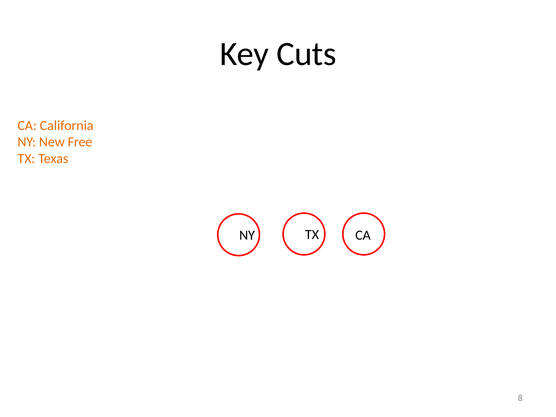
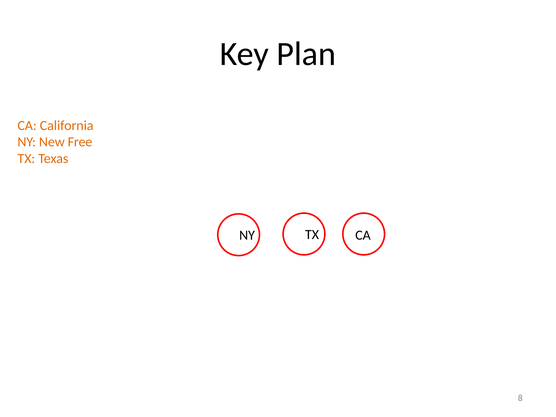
Cuts: Cuts -> Plan
